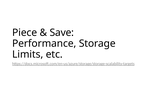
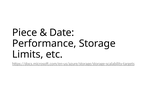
Save: Save -> Date
